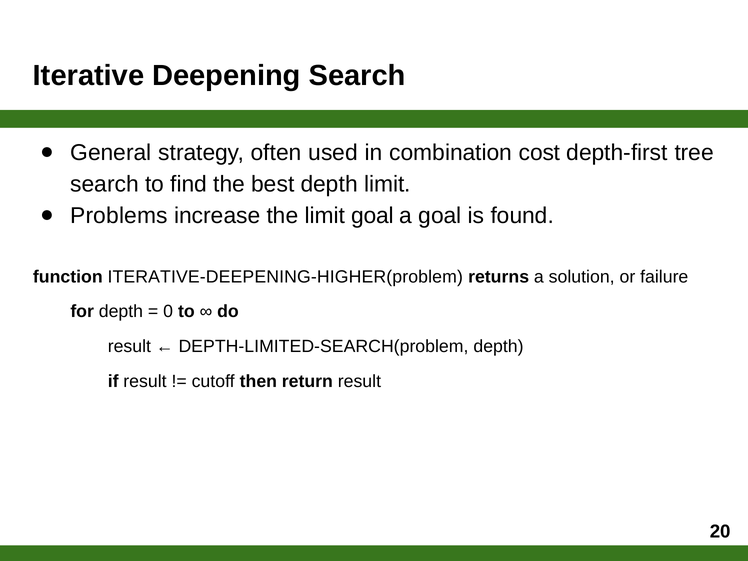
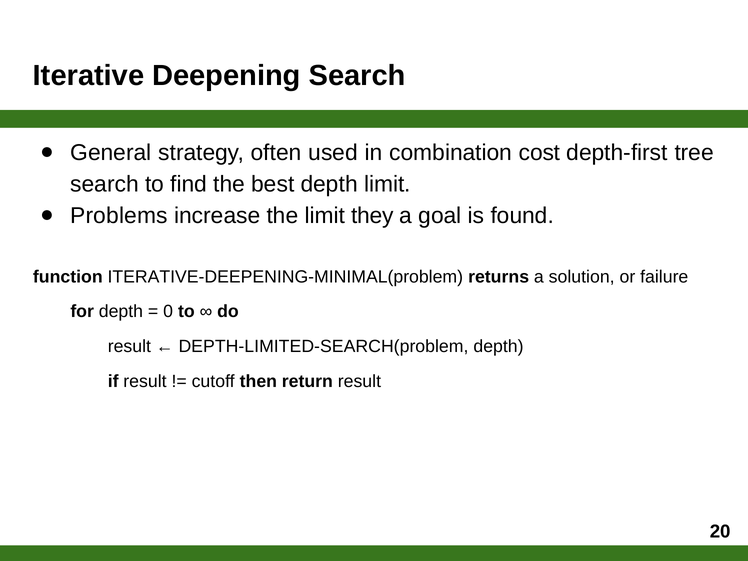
limit goal: goal -> they
ITERATIVE-DEEPENING-HIGHER(problem: ITERATIVE-DEEPENING-HIGHER(problem -> ITERATIVE-DEEPENING-MINIMAL(problem
